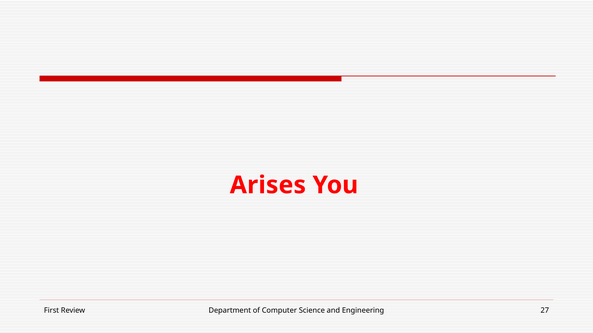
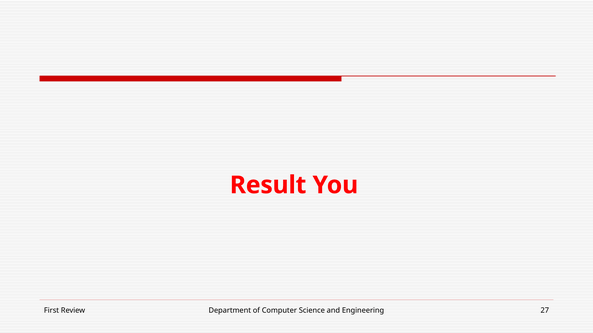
Arises: Arises -> Result
